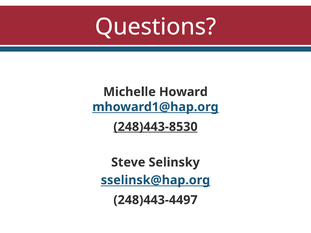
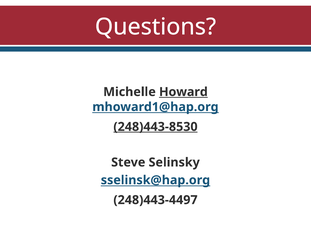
Howard underline: none -> present
